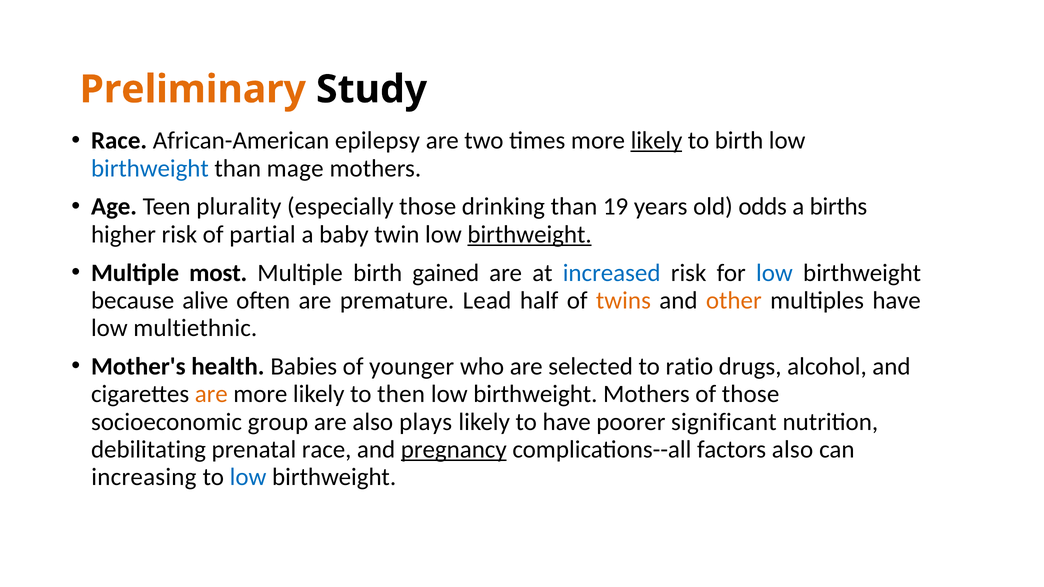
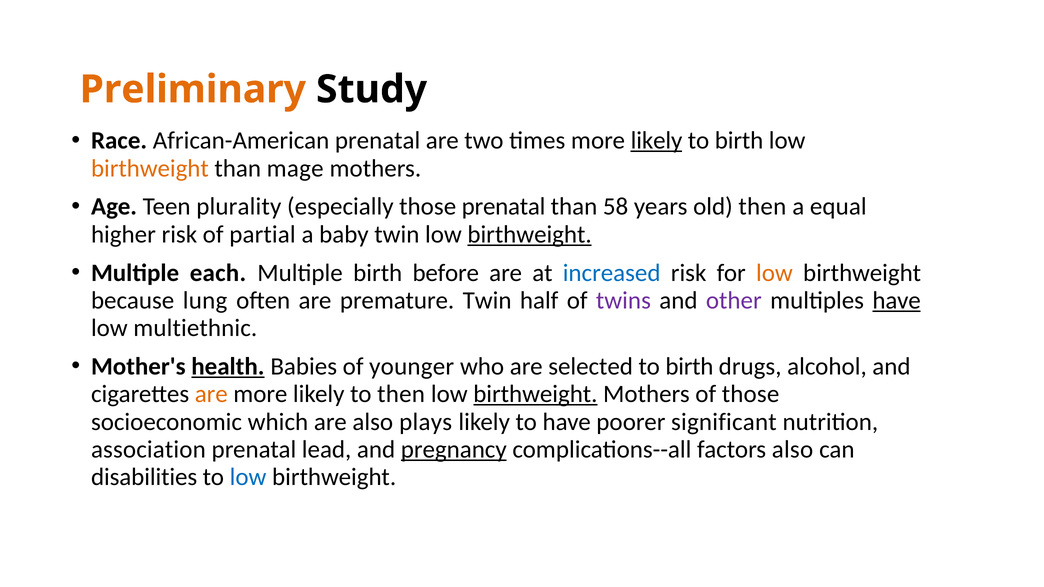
African-American epilepsy: epilepsy -> prenatal
birthweight at (150, 168) colour: blue -> orange
those drinking: drinking -> prenatal
19: 19 -> 58
old odds: odds -> then
births: births -> equal
most: most -> each
gained: gained -> before
low at (774, 273) colour: blue -> orange
alive: alive -> lung
premature Lead: Lead -> Twin
twins colour: orange -> purple
other colour: orange -> purple
have at (897, 301) underline: none -> present
health underline: none -> present
ratio at (689, 367): ratio -> birth
birthweight at (535, 394) underline: none -> present
group: group -> which
debilitating: debilitating -> association
prenatal race: race -> lead
increasing: increasing -> disabilities
